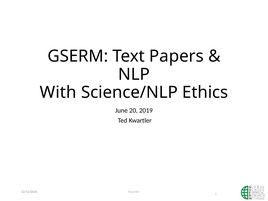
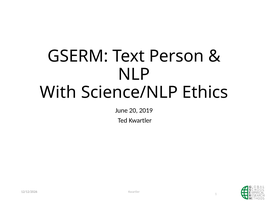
Papers: Papers -> Person
